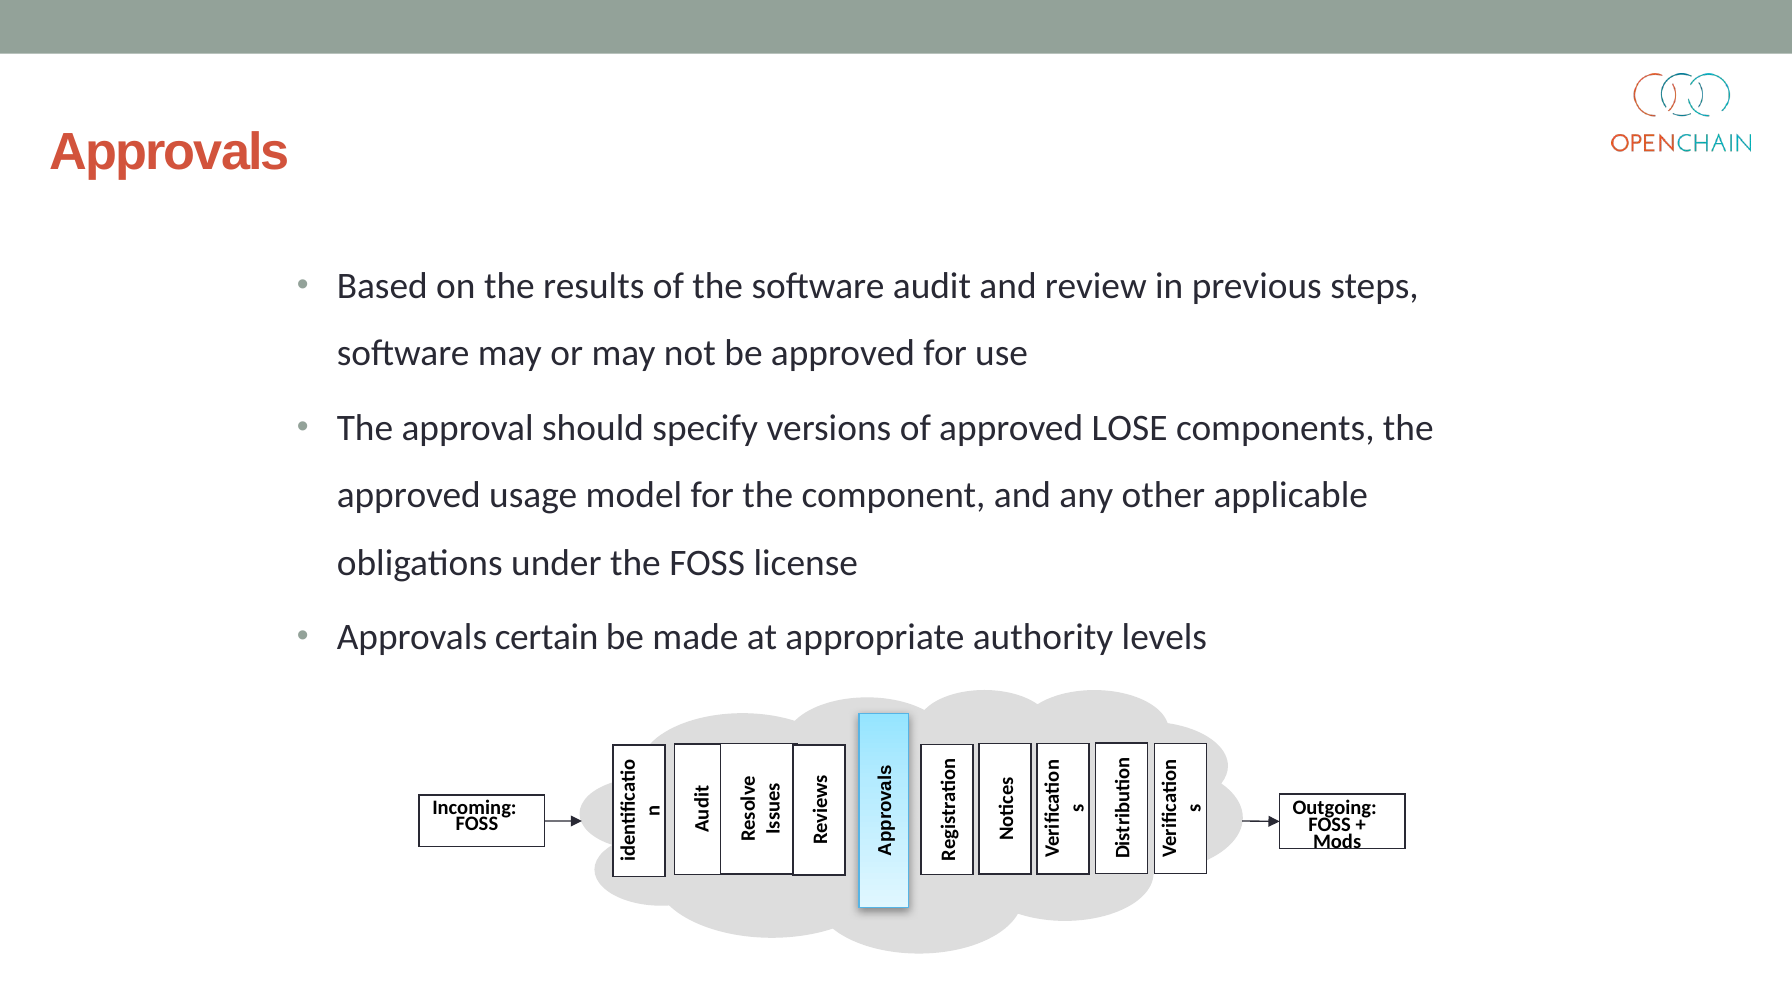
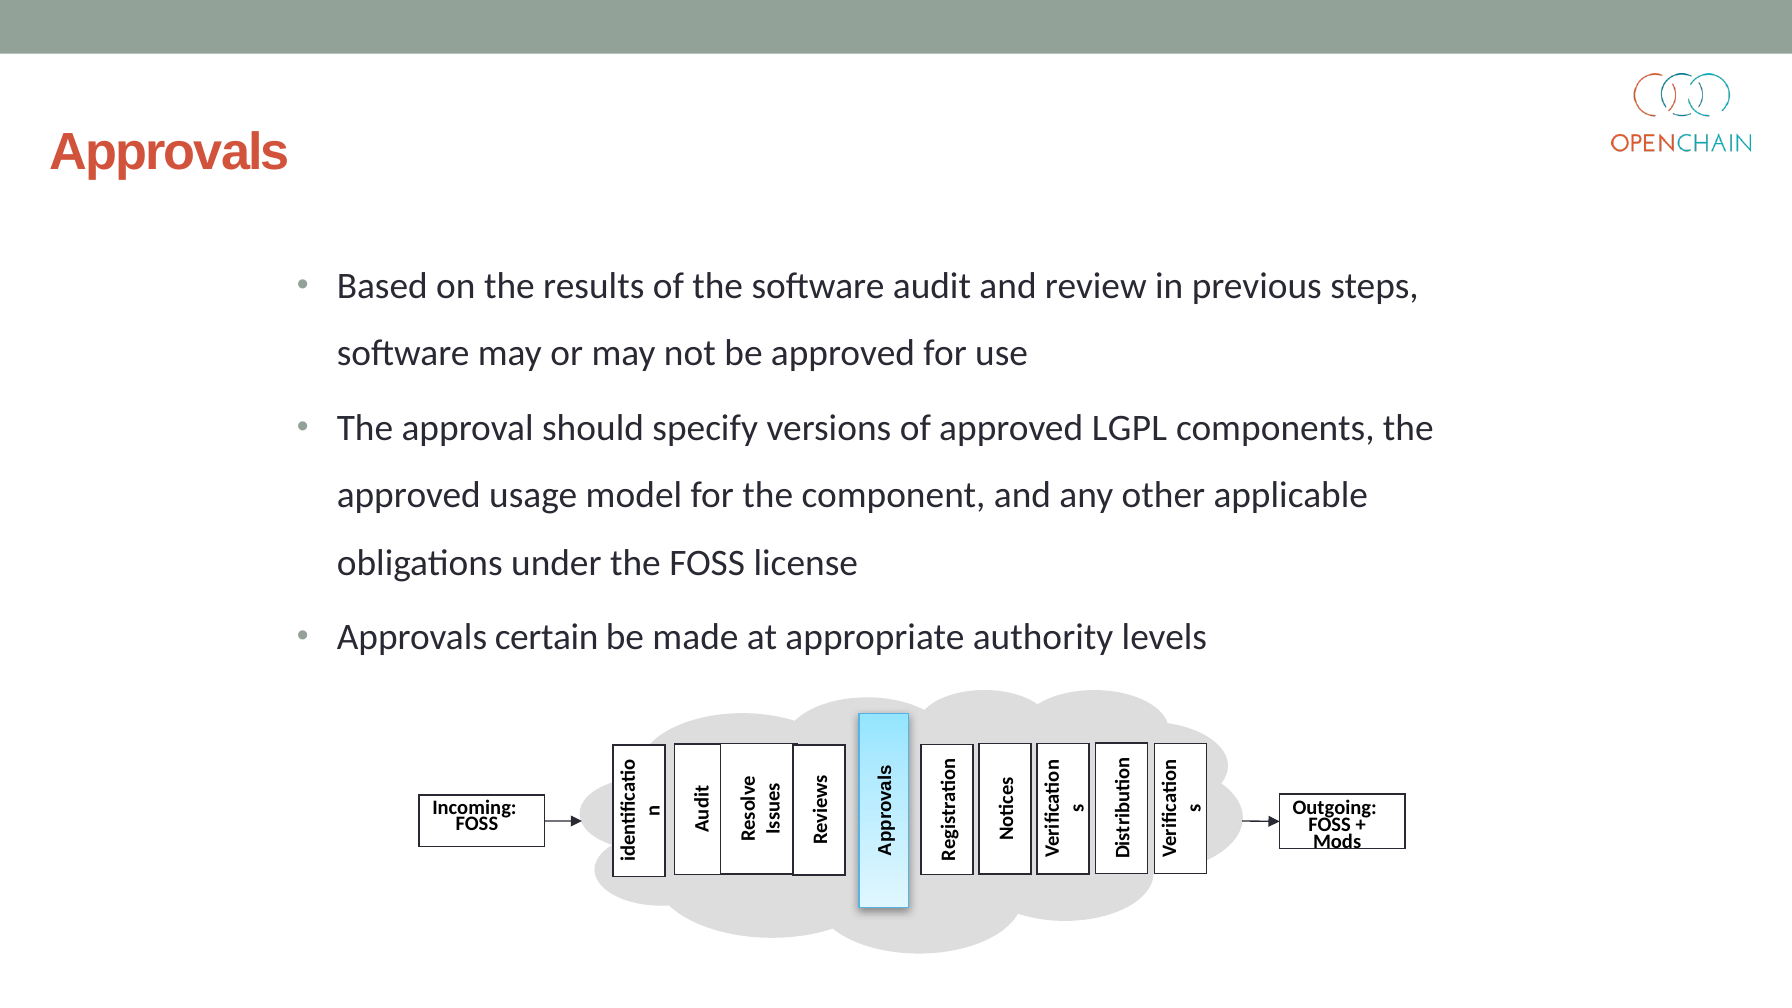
LOSE: LOSE -> LGPL
